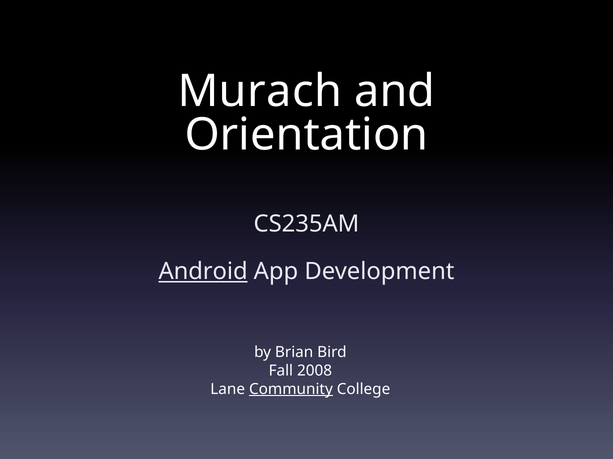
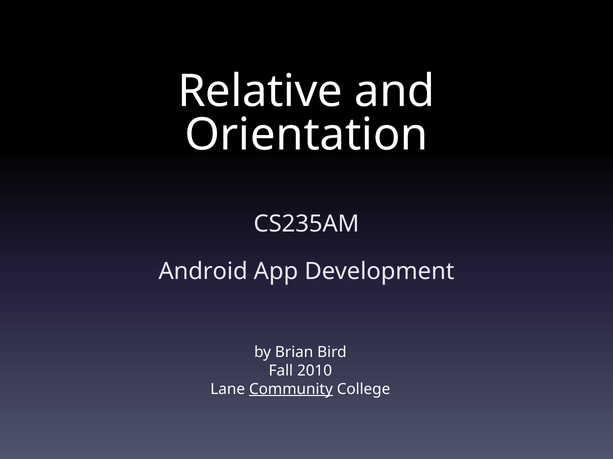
Murach: Murach -> Relative
Android underline: present -> none
2008: 2008 -> 2010
